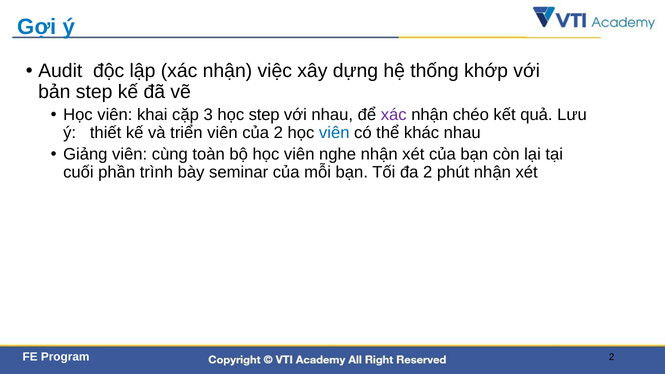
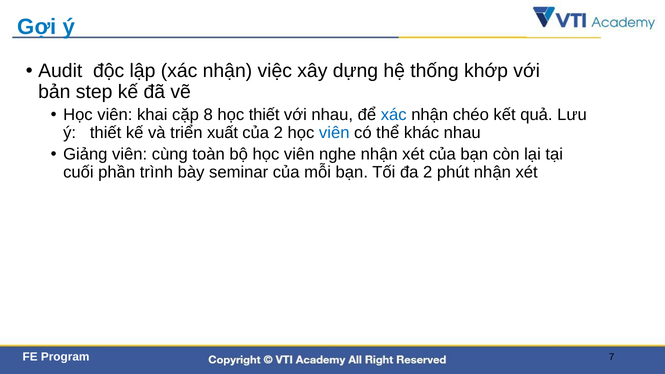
3: 3 -> 8
học step: step -> thiết
xác at (394, 115) colour: purple -> blue
triển viên: viên -> xuất
2 at (612, 357): 2 -> 7
